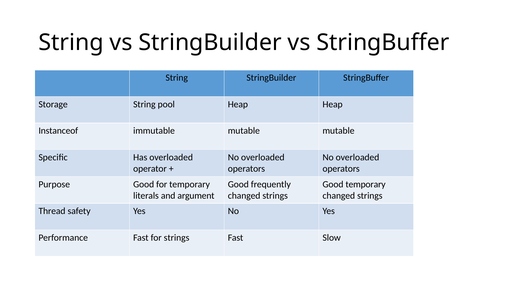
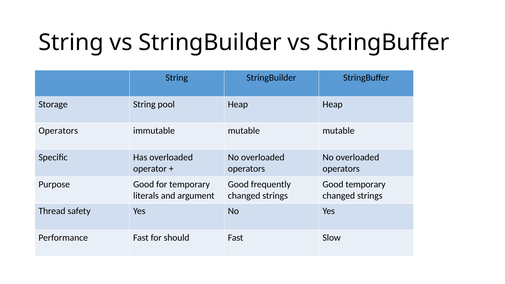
Instanceof at (58, 131): Instanceof -> Operators
for strings: strings -> should
